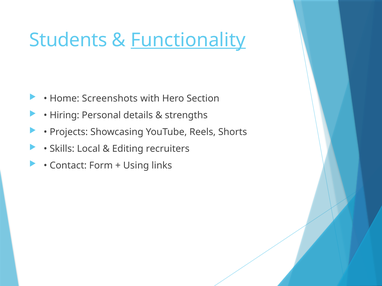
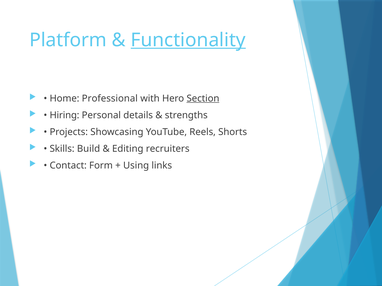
Students: Students -> Platform
Screenshots: Screenshots -> Professional
Section underline: none -> present
Local: Local -> Build
